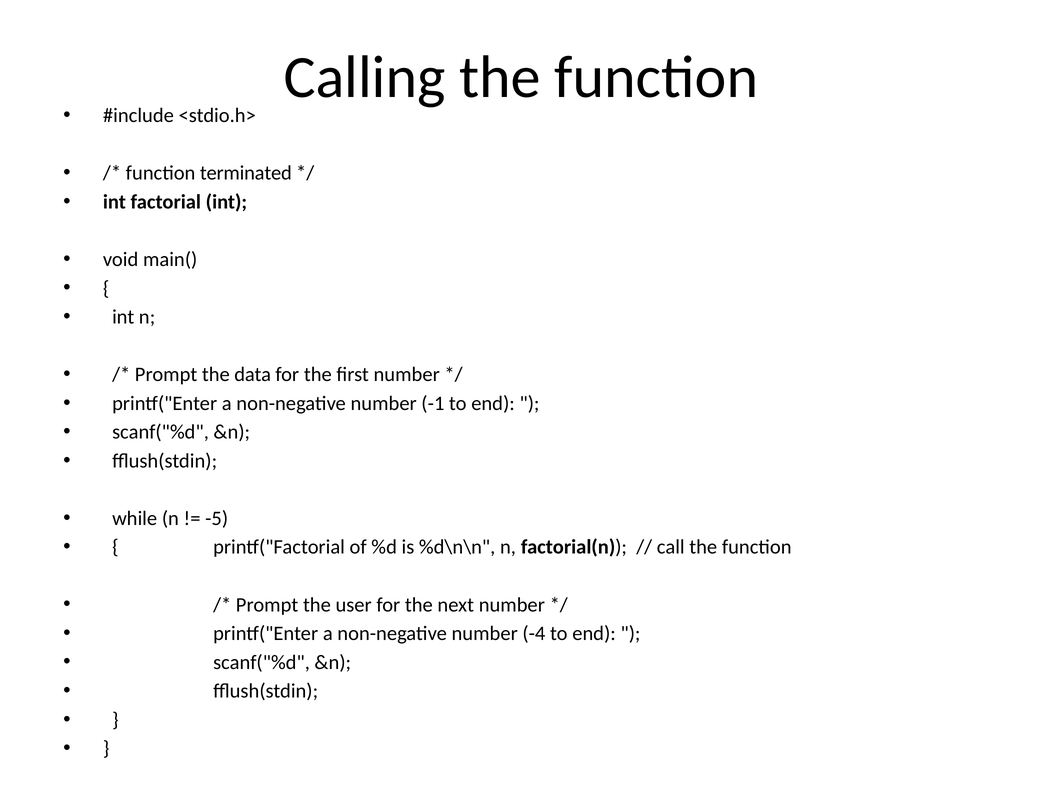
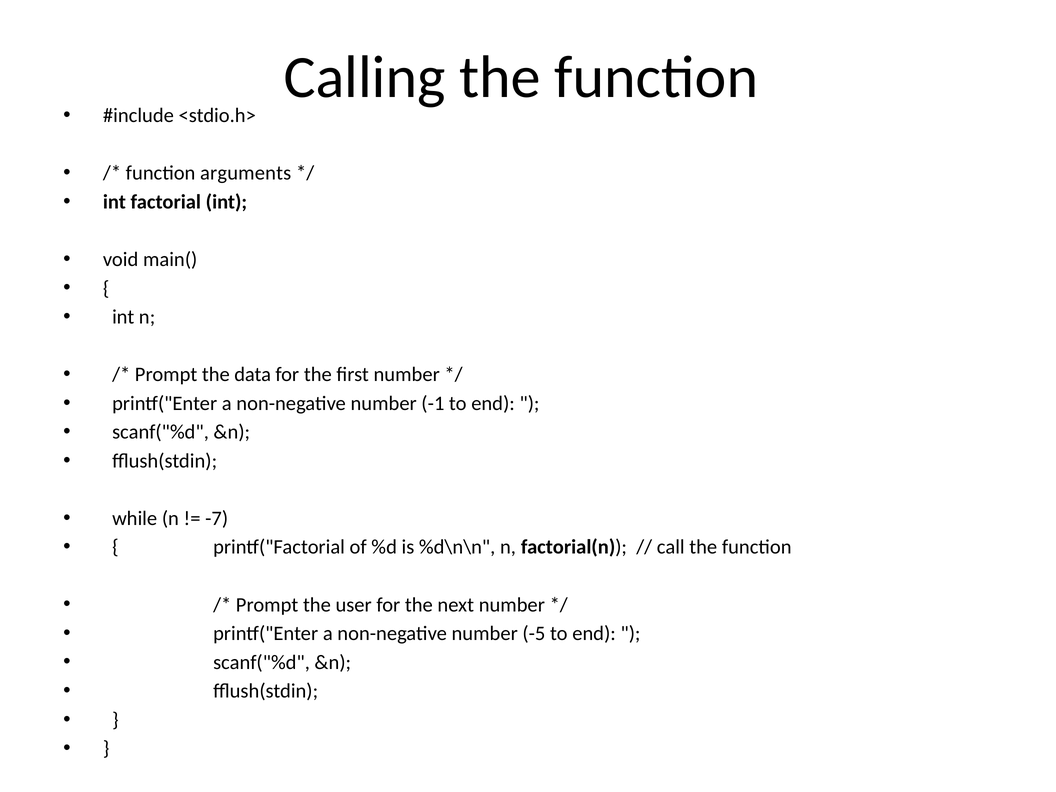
terminated: terminated -> arguments
-5: -5 -> -7
-4: -4 -> -5
